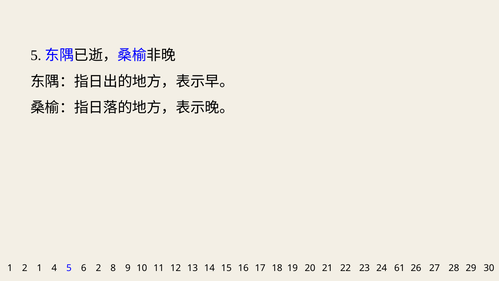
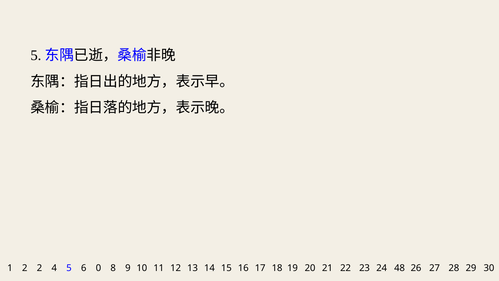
2 1: 1 -> 2
6 2: 2 -> 0
61: 61 -> 48
